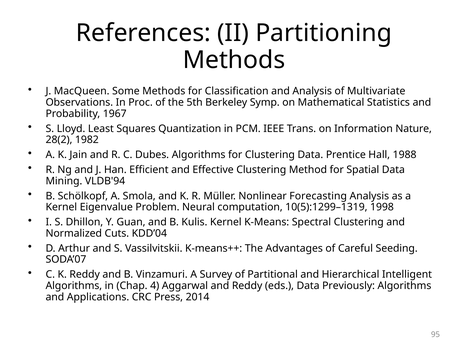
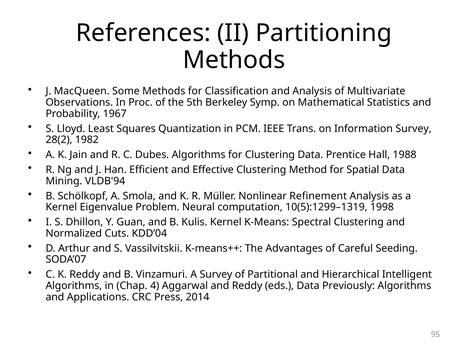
Information Nature: Nature -> Survey
Forecasting: Forecasting -> Refinement
